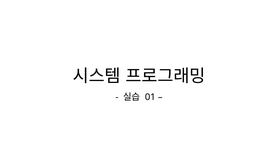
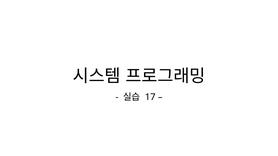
01: 01 -> 17
